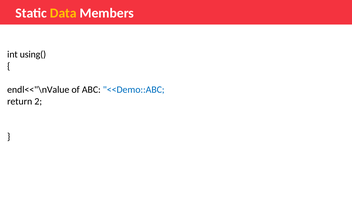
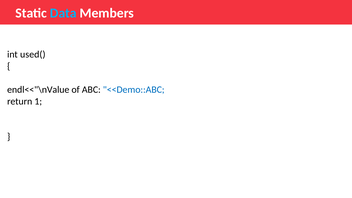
Data colour: yellow -> light blue
using(: using( -> used(
2: 2 -> 1
